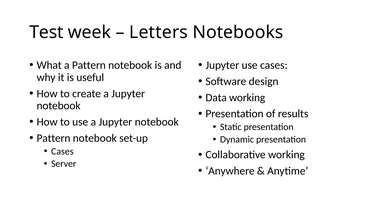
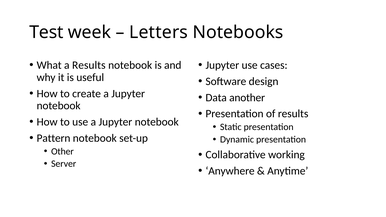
a Pattern: Pattern -> Results
Data working: working -> another
Cases at (62, 151): Cases -> Other
